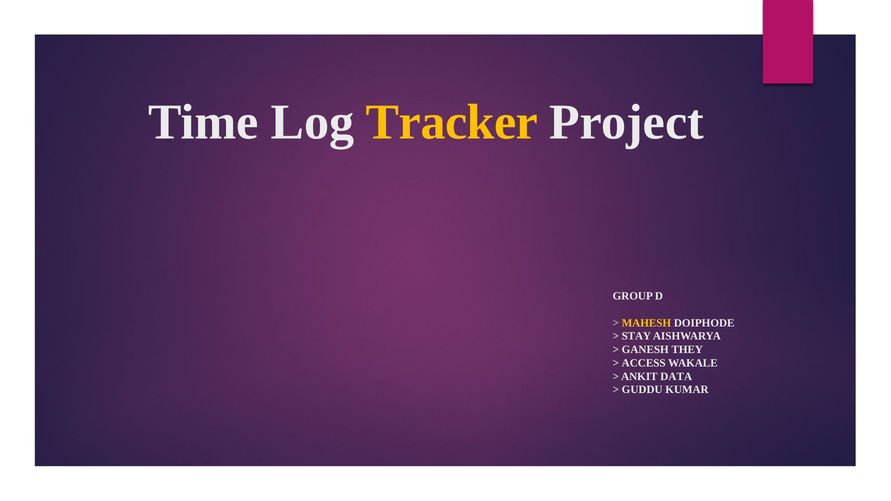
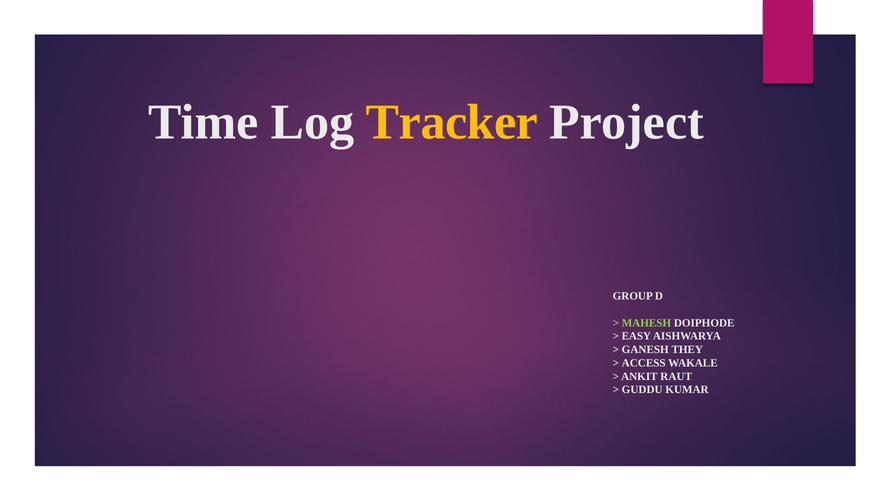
MAHESH colour: yellow -> light green
STAY: STAY -> EASY
DATA: DATA -> RAUT
